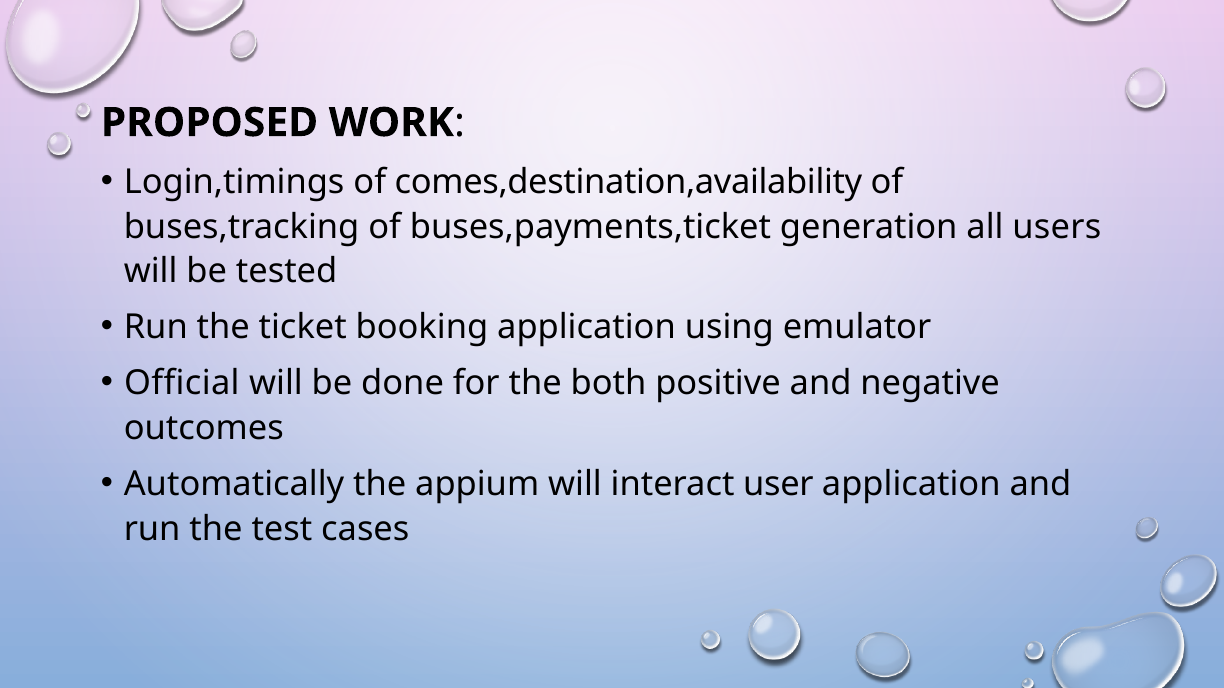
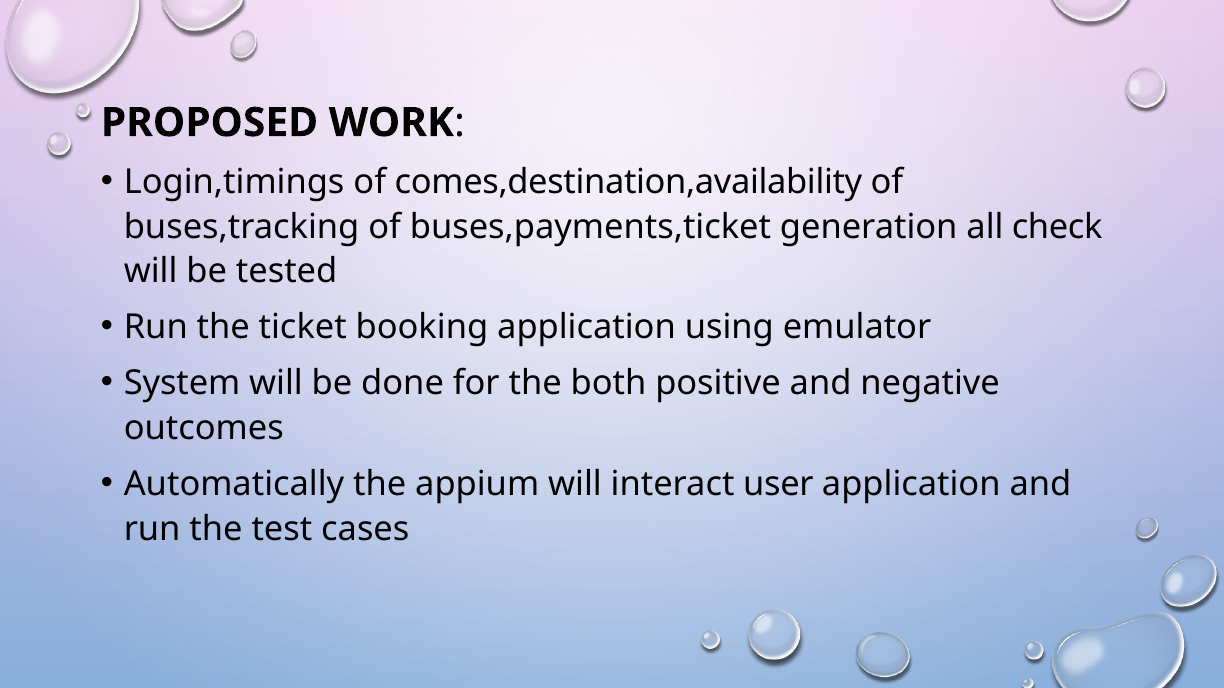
users: users -> check
Official: Official -> System
